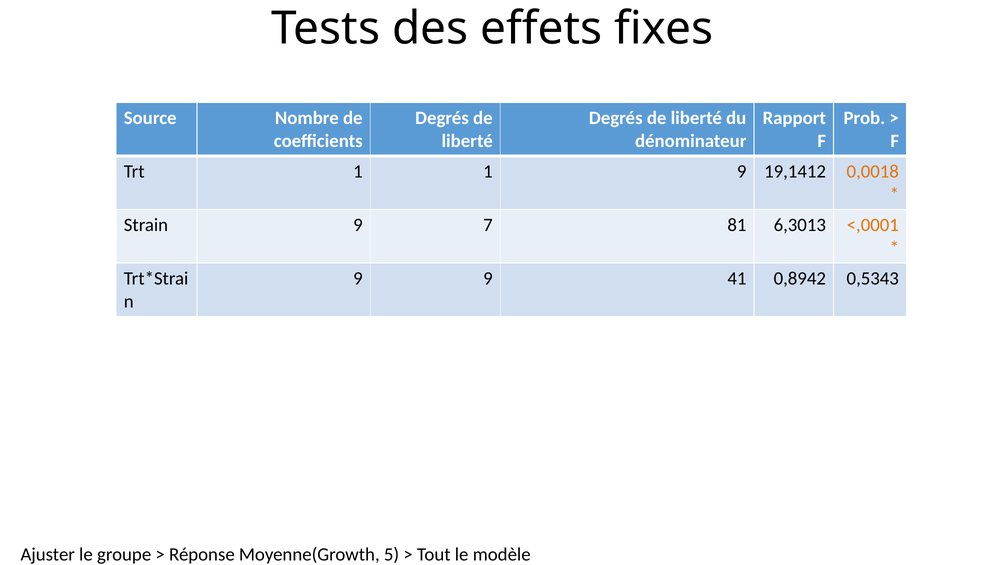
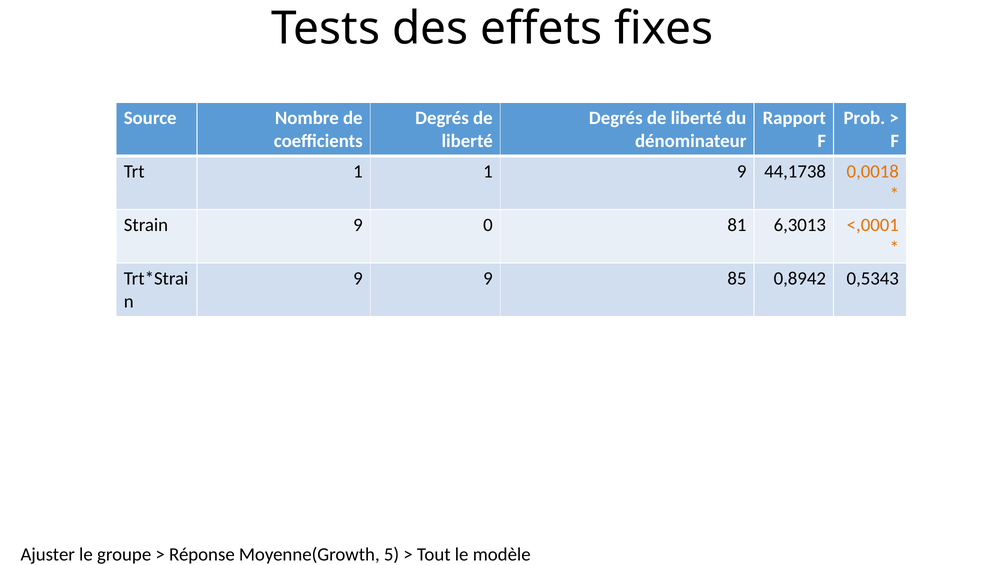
19,1412: 19,1412 -> 44,1738
7: 7 -> 0
41: 41 -> 85
